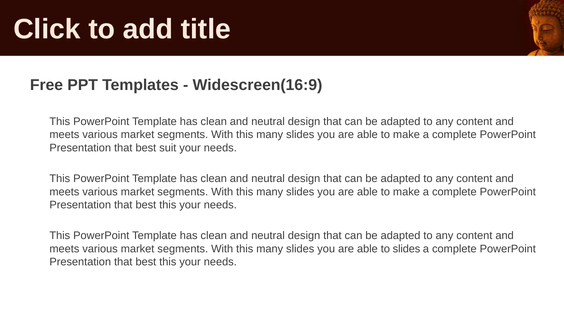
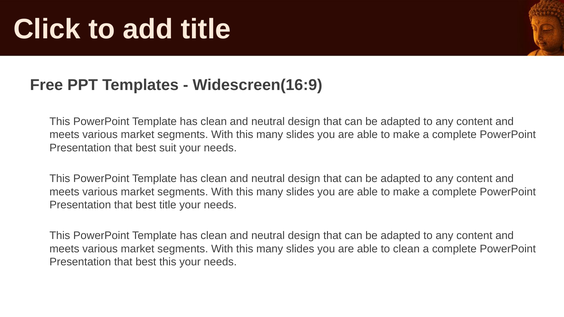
this at (168, 205): this -> title
to slides: slides -> clean
